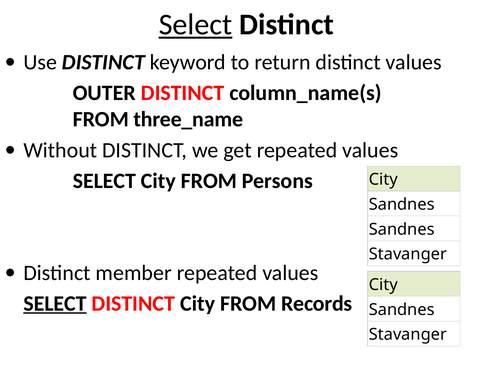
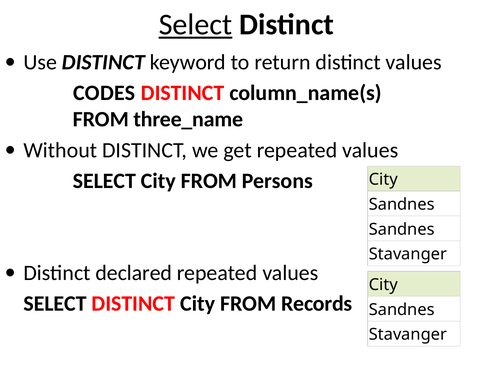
OUTER: OUTER -> CODES
member: member -> declared
SELECT at (55, 303) underline: present -> none
